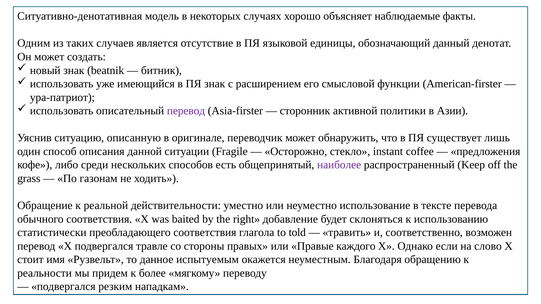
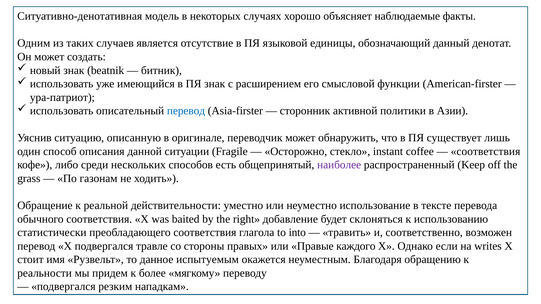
перевод at (186, 111) colour: purple -> blue
предложения at (486, 152): предложения -> соответствия
told: told -> into
слово: слово -> writes
